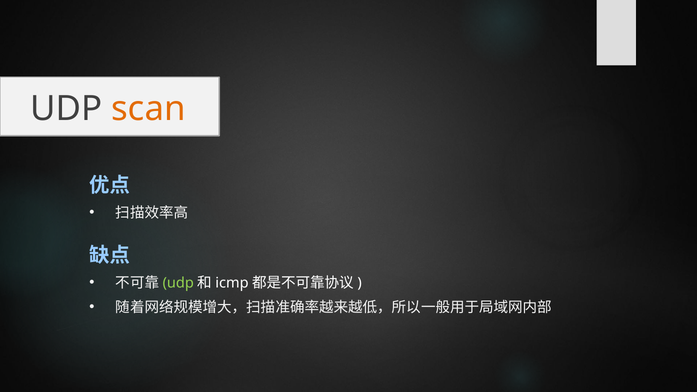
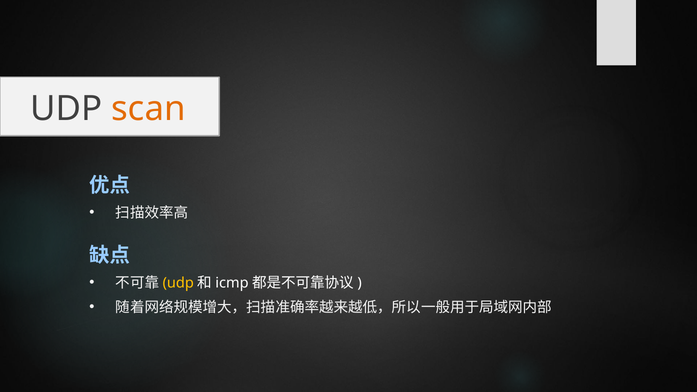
udp at (178, 283) colour: light green -> yellow
